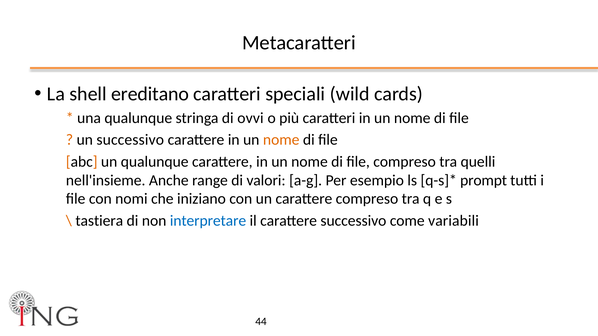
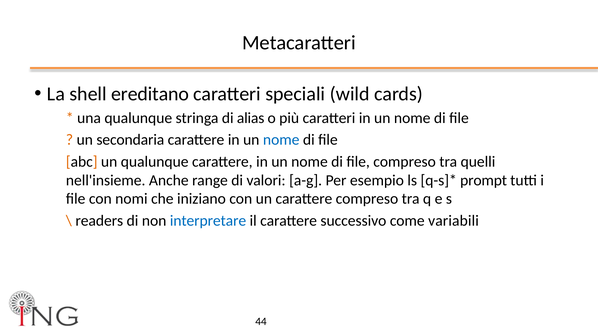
ovvi: ovvi -> alias
un successivo: successivo -> secondaria
nome at (281, 140) colour: orange -> blue
tastiera: tastiera -> readers
